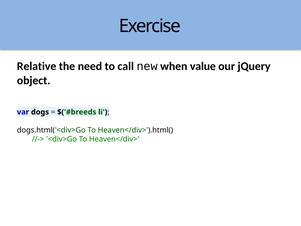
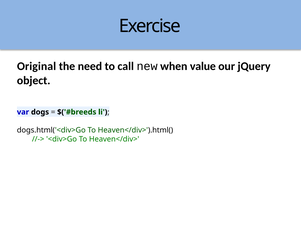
Relative: Relative -> Original
